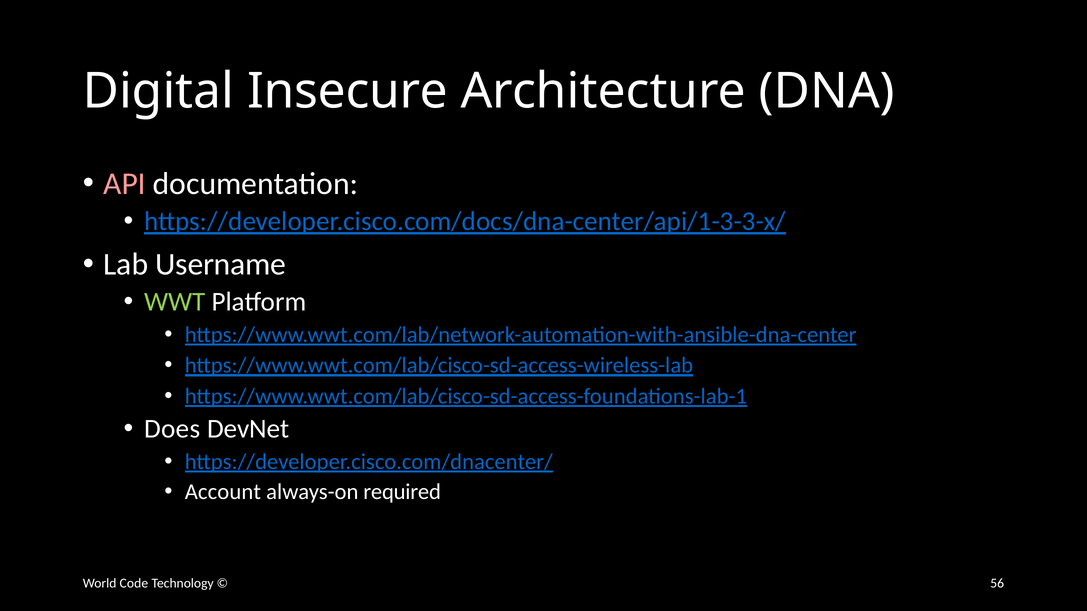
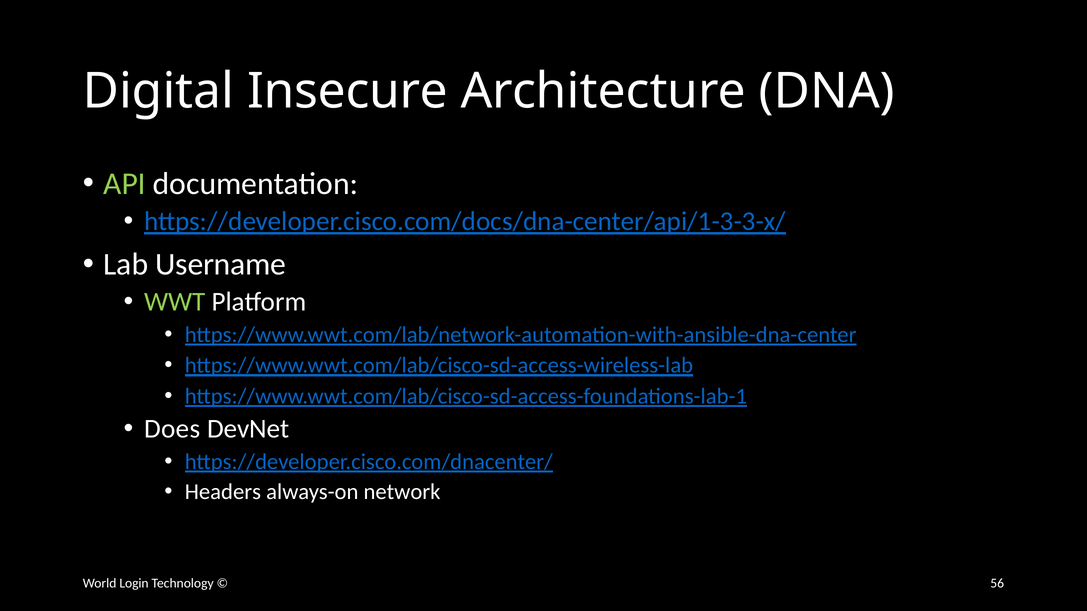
API colour: pink -> light green
Account: Account -> Headers
required: required -> network
Code: Code -> Login
